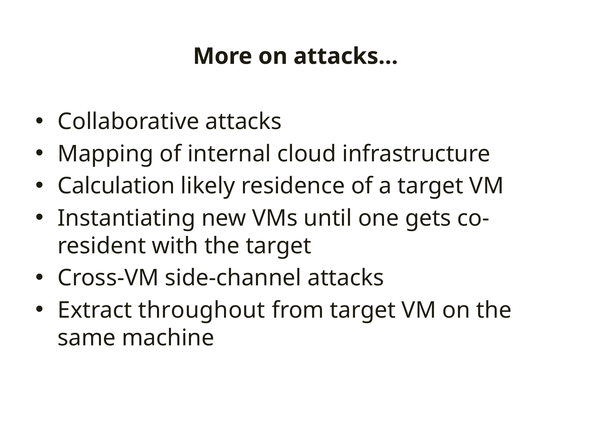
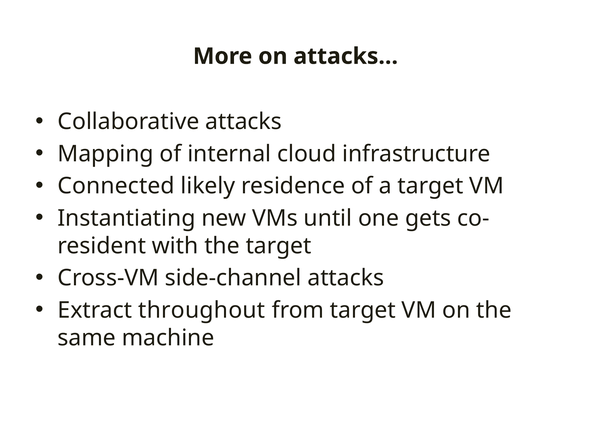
Calculation: Calculation -> Connected
